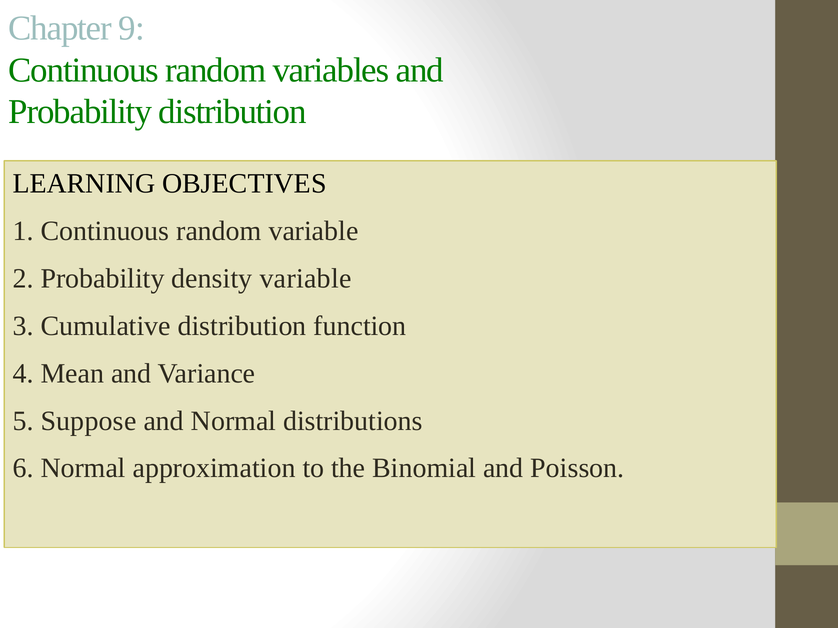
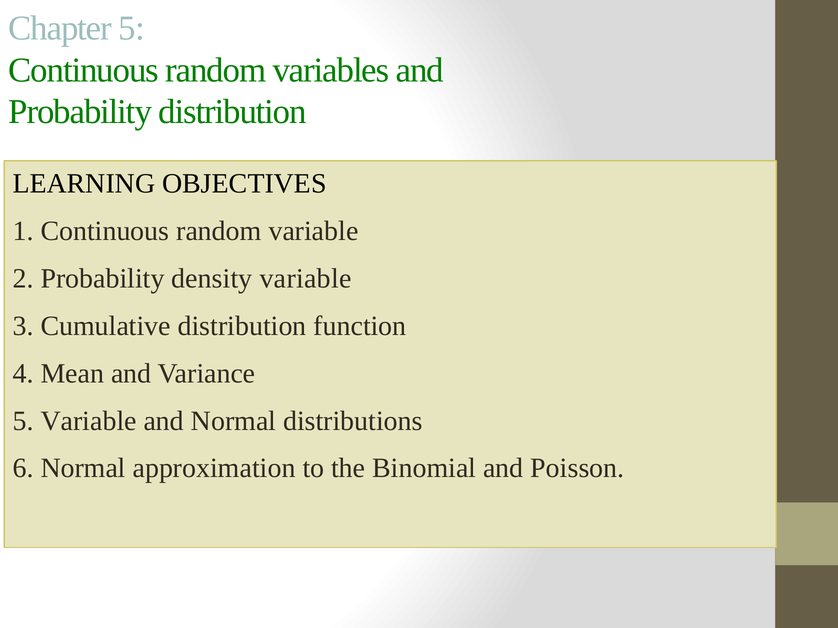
Chapter 9: 9 -> 5
5 Suppose: Suppose -> Variable
